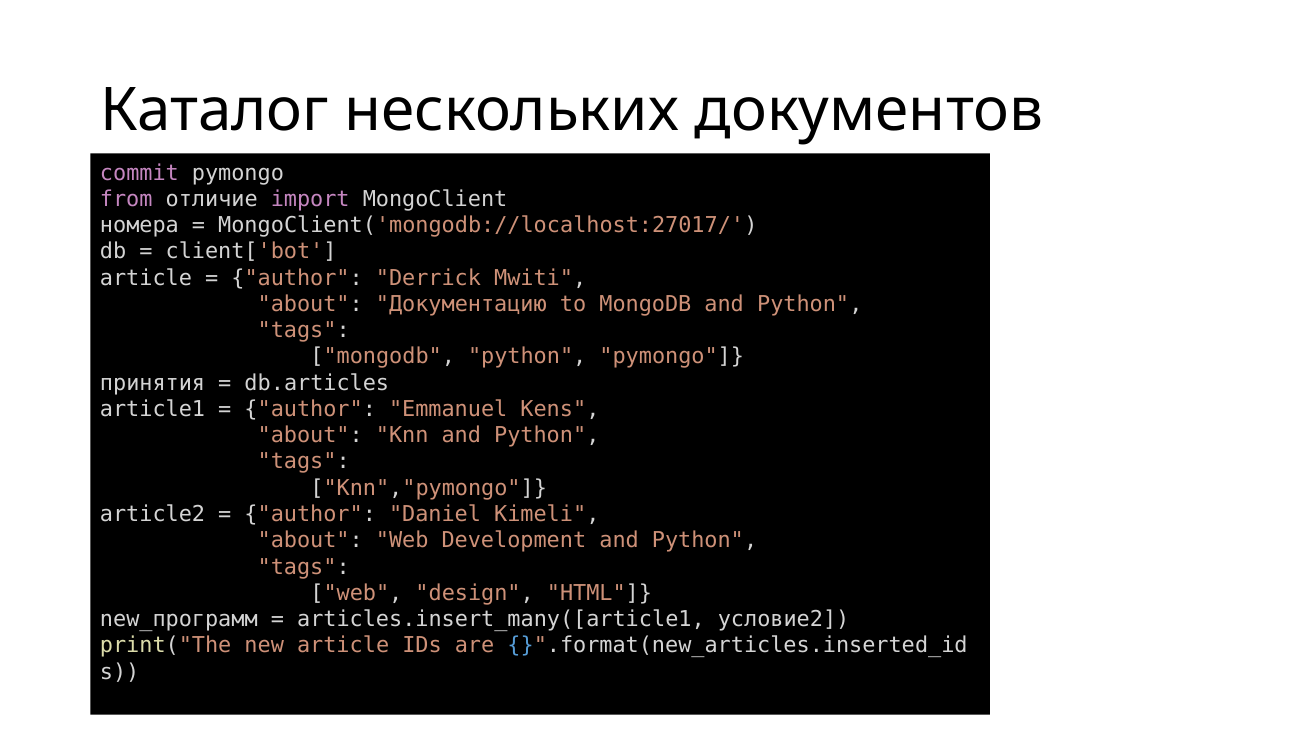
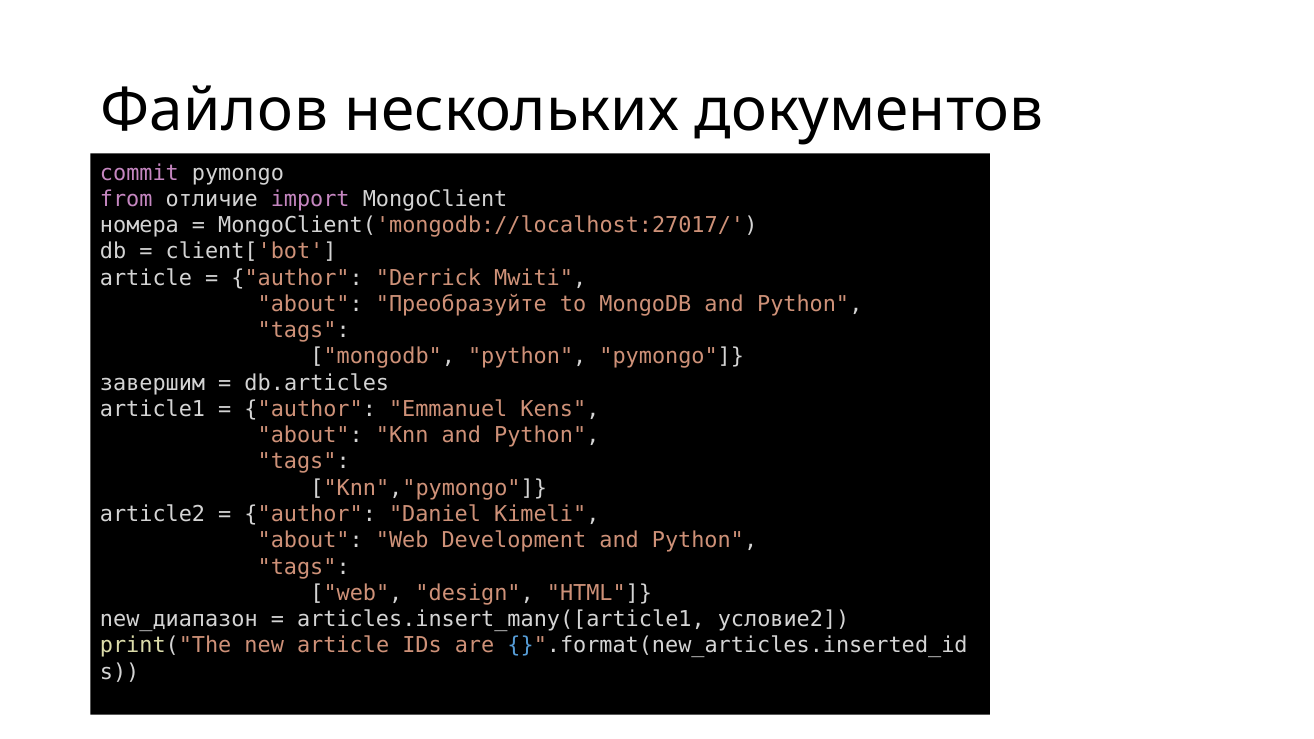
Каталог: Каталог -> Файлов
Документацию: Документацию -> Преобразуйте
принятия: принятия -> завершим
new_программ: new_программ -> new_диапазон
